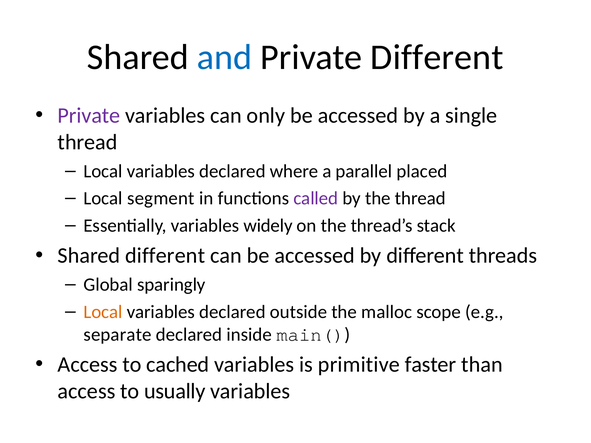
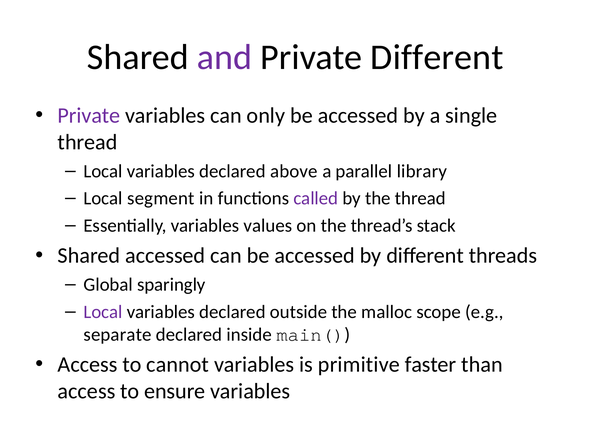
and colour: blue -> purple
where: where -> above
placed: placed -> library
widely: widely -> values
Shared different: different -> accessed
Local at (103, 312) colour: orange -> purple
cached: cached -> cannot
usually: usually -> ensure
